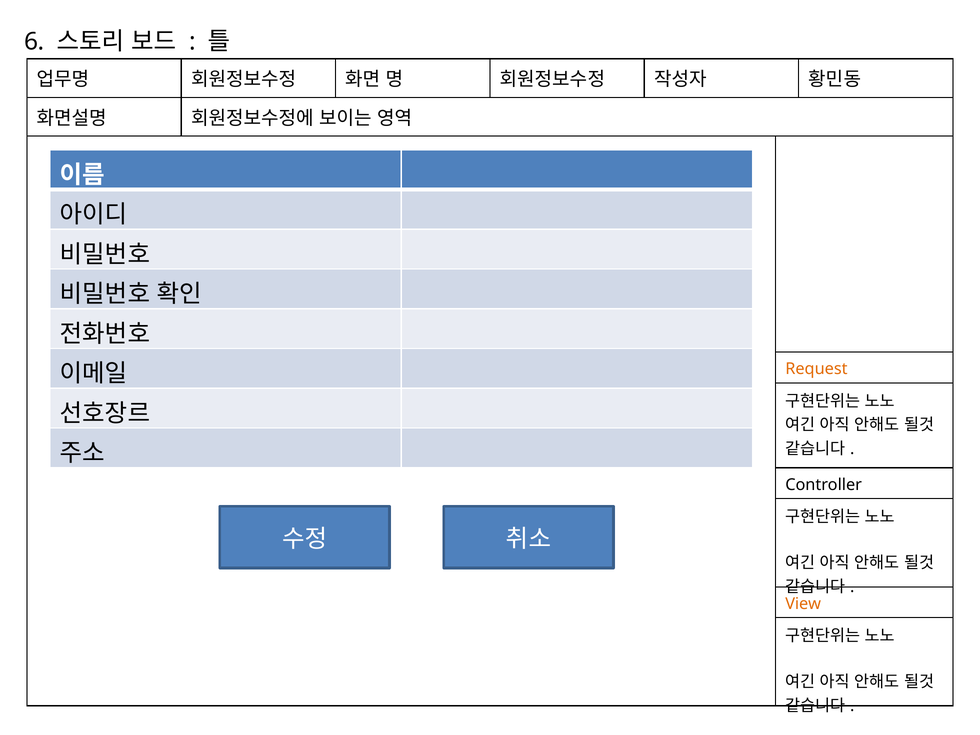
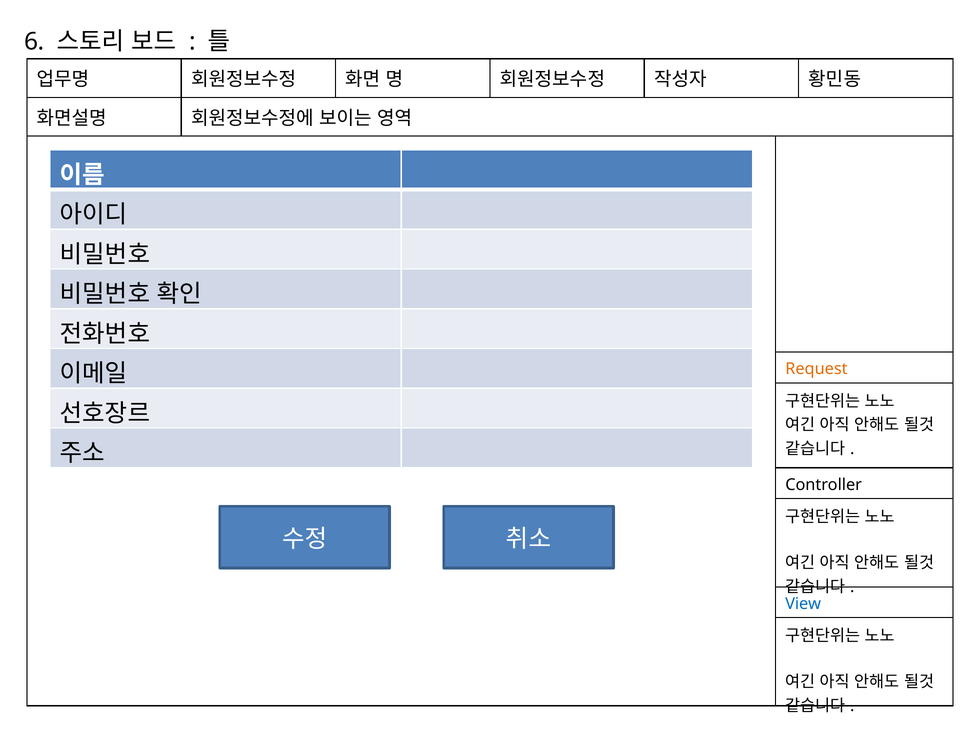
View colour: orange -> blue
